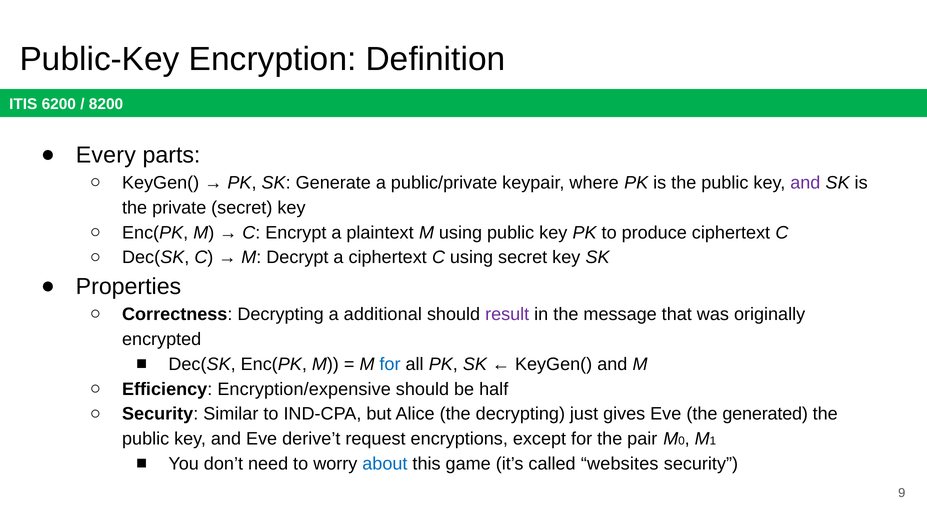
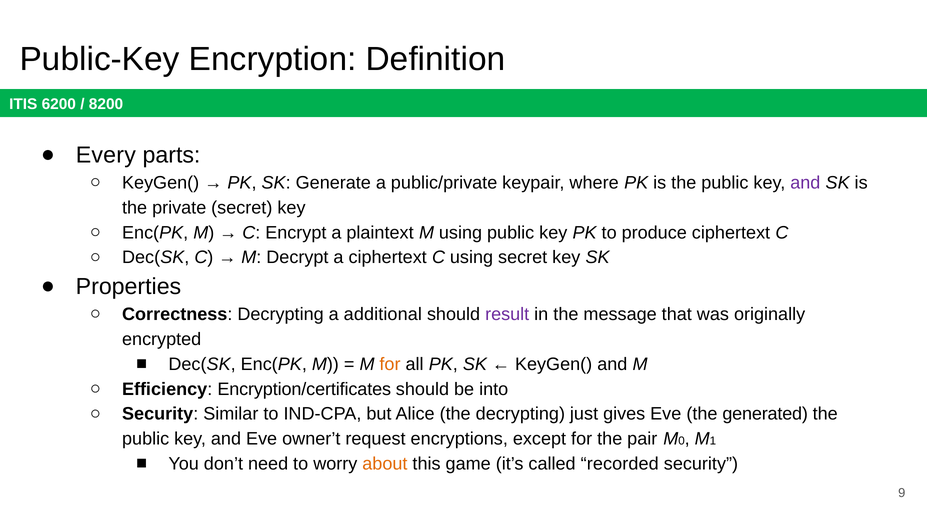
for at (390, 365) colour: blue -> orange
Encryption/expensive: Encryption/expensive -> Encryption/certificates
half: half -> into
derive’t: derive’t -> owner’t
about colour: blue -> orange
websites: websites -> recorded
